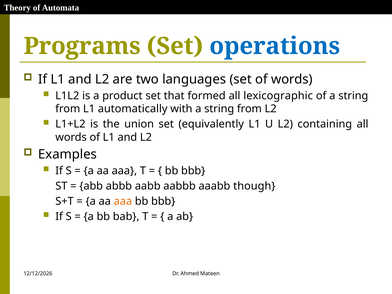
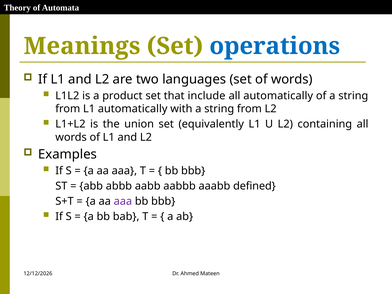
Programs: Programs -> Meanings
formed: formed -> include
all lexicographic: lexicographic -> automatically
though: though -> defined
aaa at (123, 201) colour: orange -> purple
